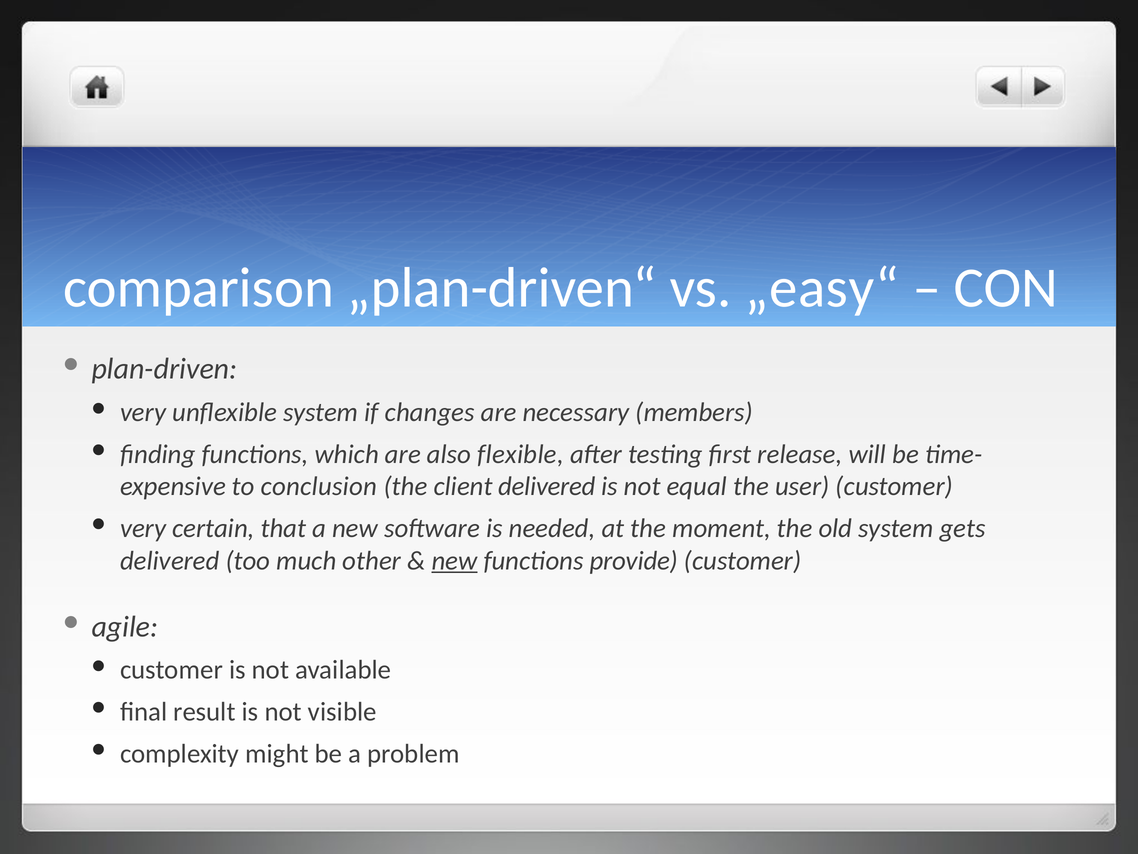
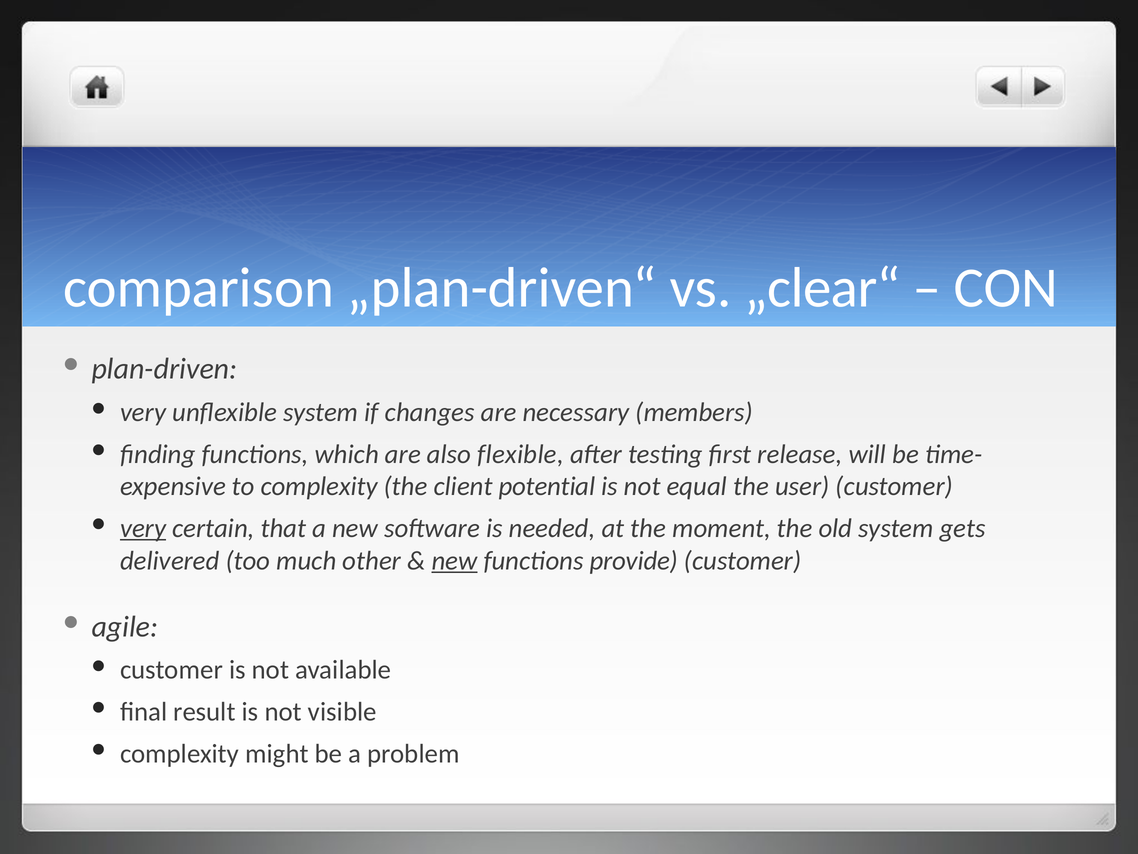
„easy“: „easy“ -> „clear“
to conclusion: conclusion -> complexity
client delivered: delivered -> potential
very at (143, 528) underline: none -> present
